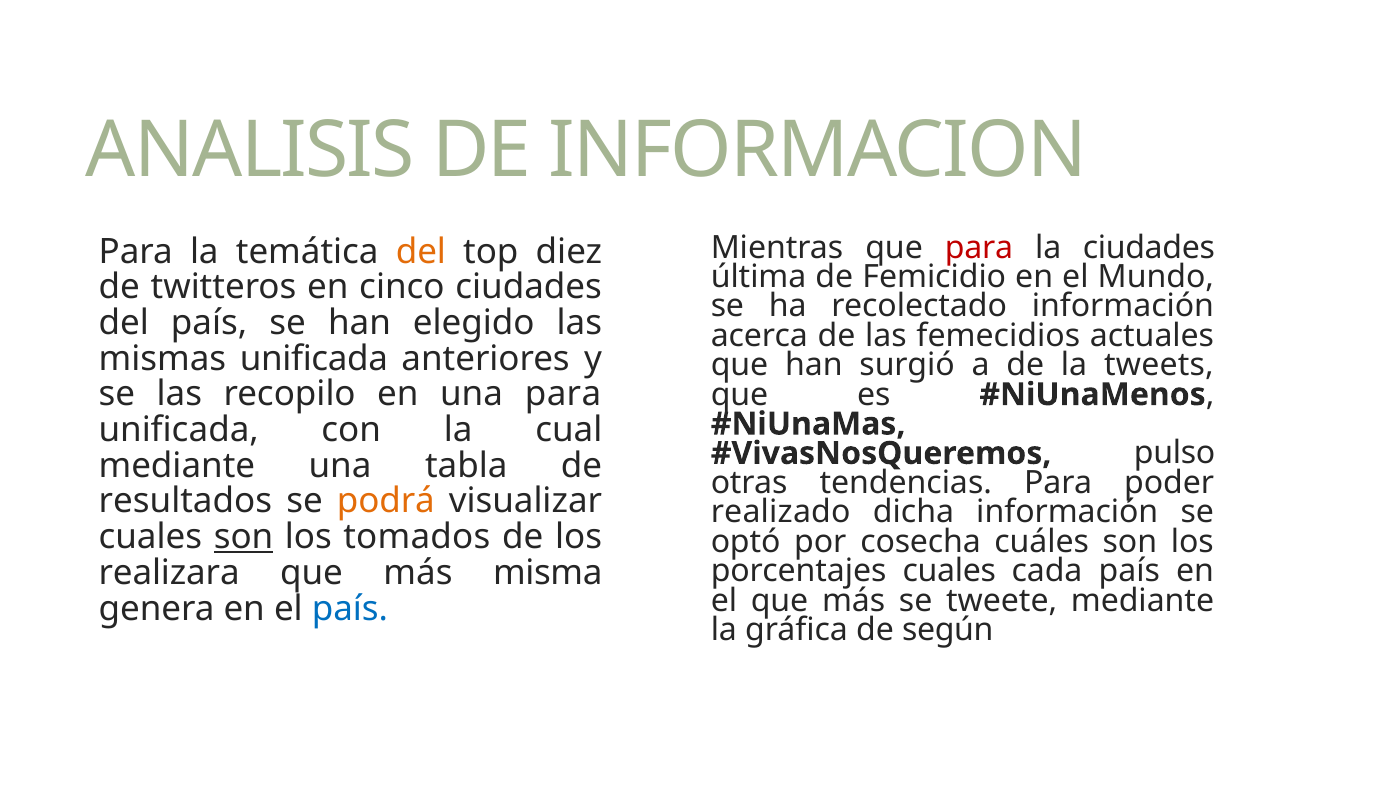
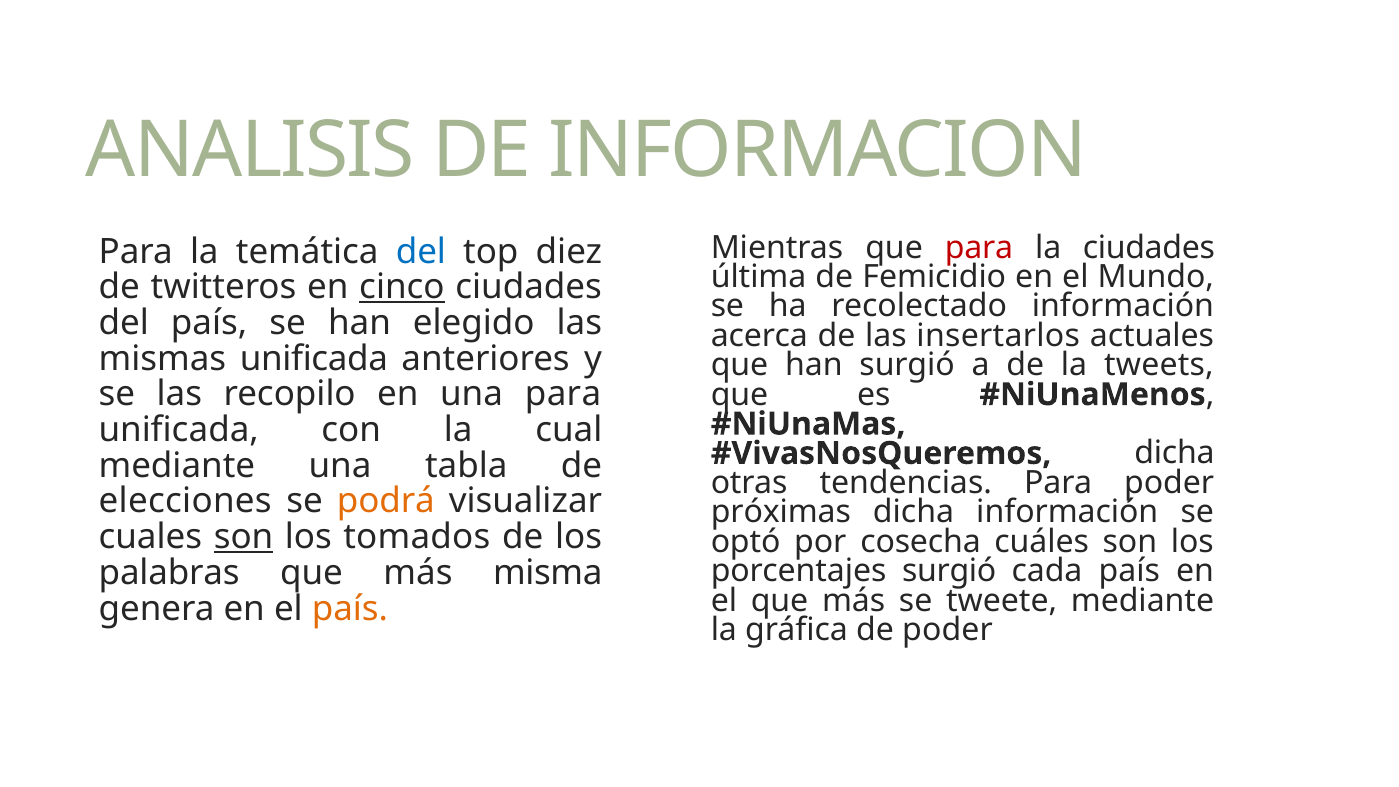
del at (421, 252) colour: orange -> blue
cinco underline: none -> present
femecidios: femecidios -> insertarlos
pulso at (1175, 453): pulso -> dicha
resultados: resultados -> elecciones
realizado: realizado -> próximas
porcentajes cuales: cuales -> surgió
realizara: realizara -> palabras
país at (350, 608) colour: blue -> orange
de según: según -> poder
